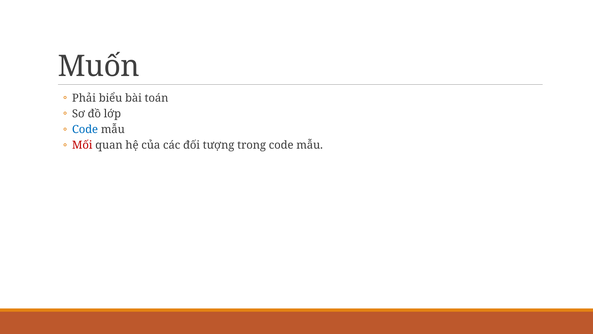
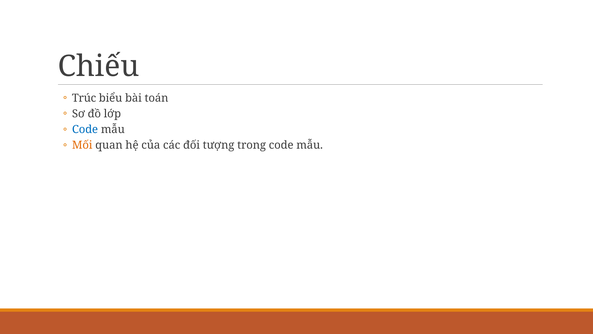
Muốn: Muốn -> Chiếu
Phải: Phải -> Trúc
Mối colour: red -> orange
